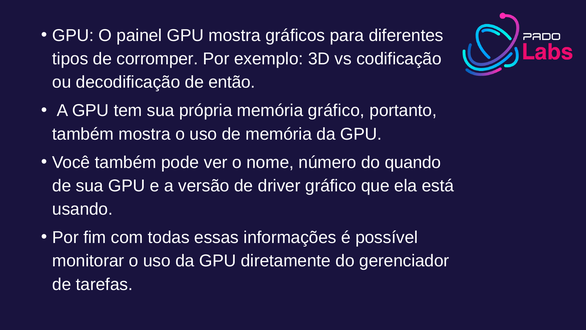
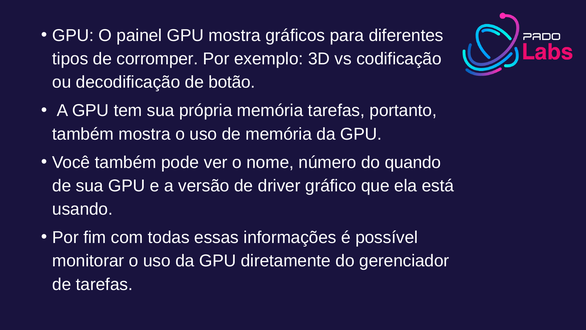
então: então -> botão
memória gráfico: gráfico -> tarefas
